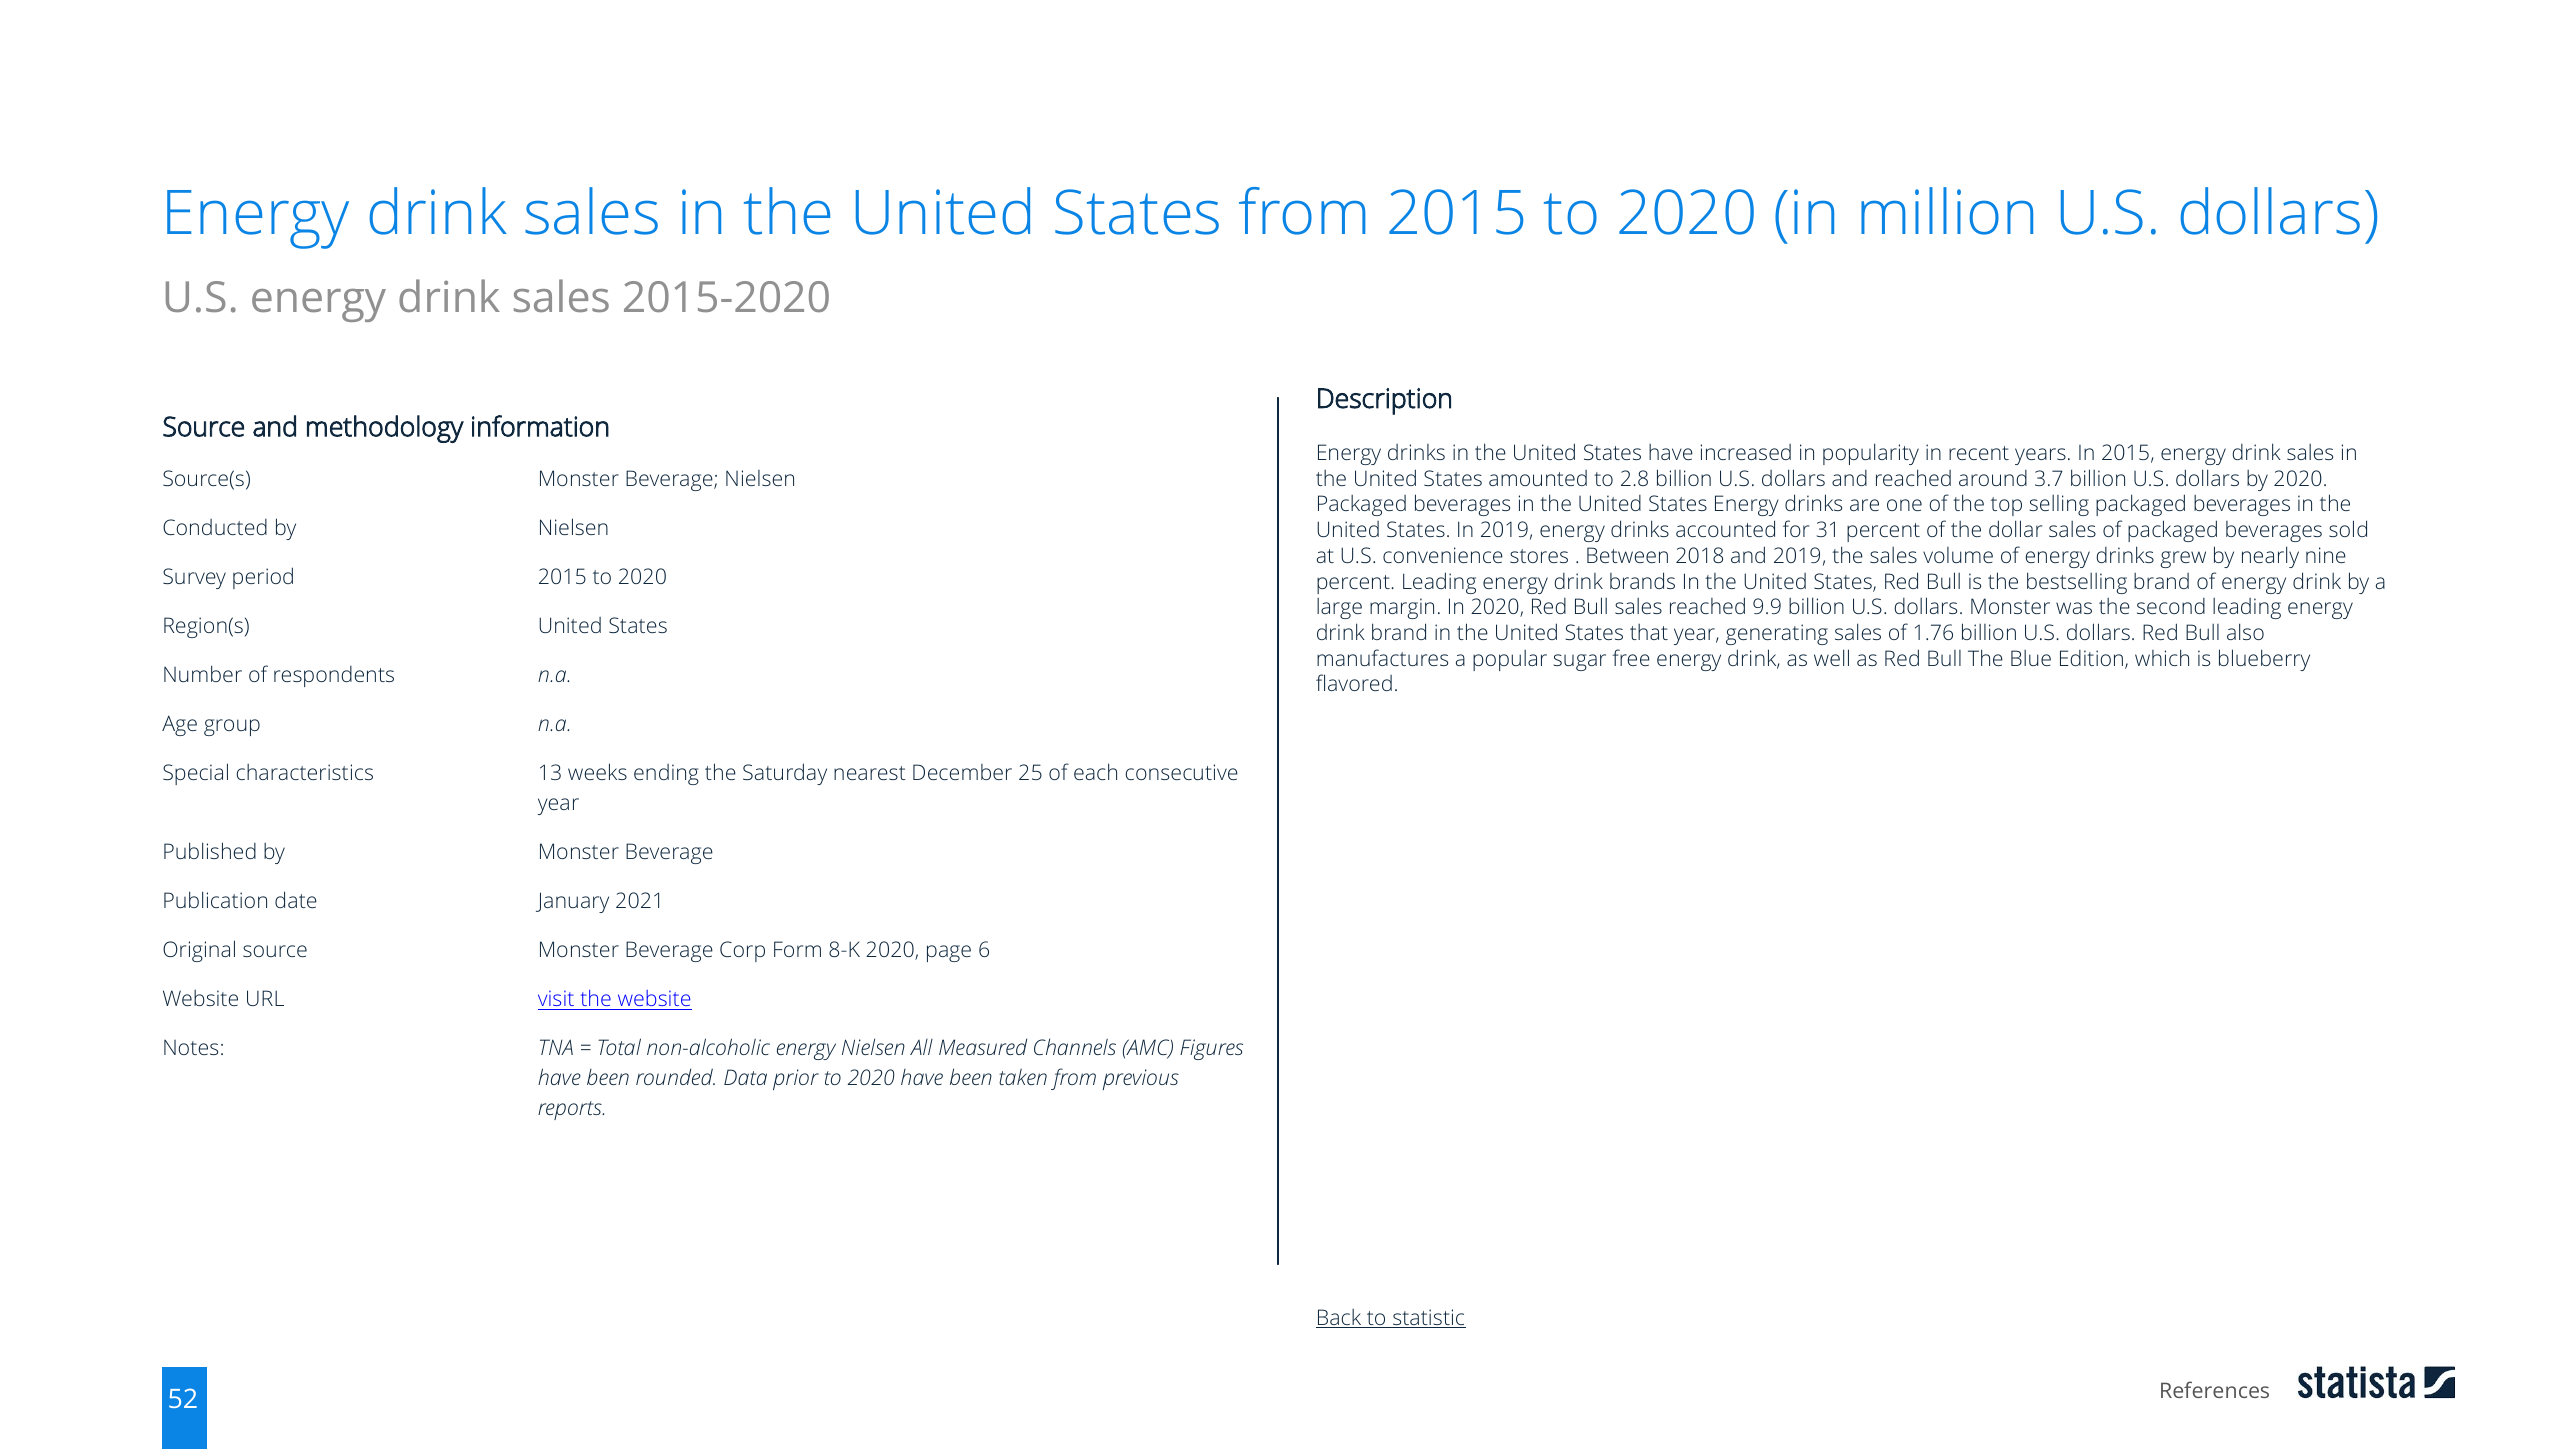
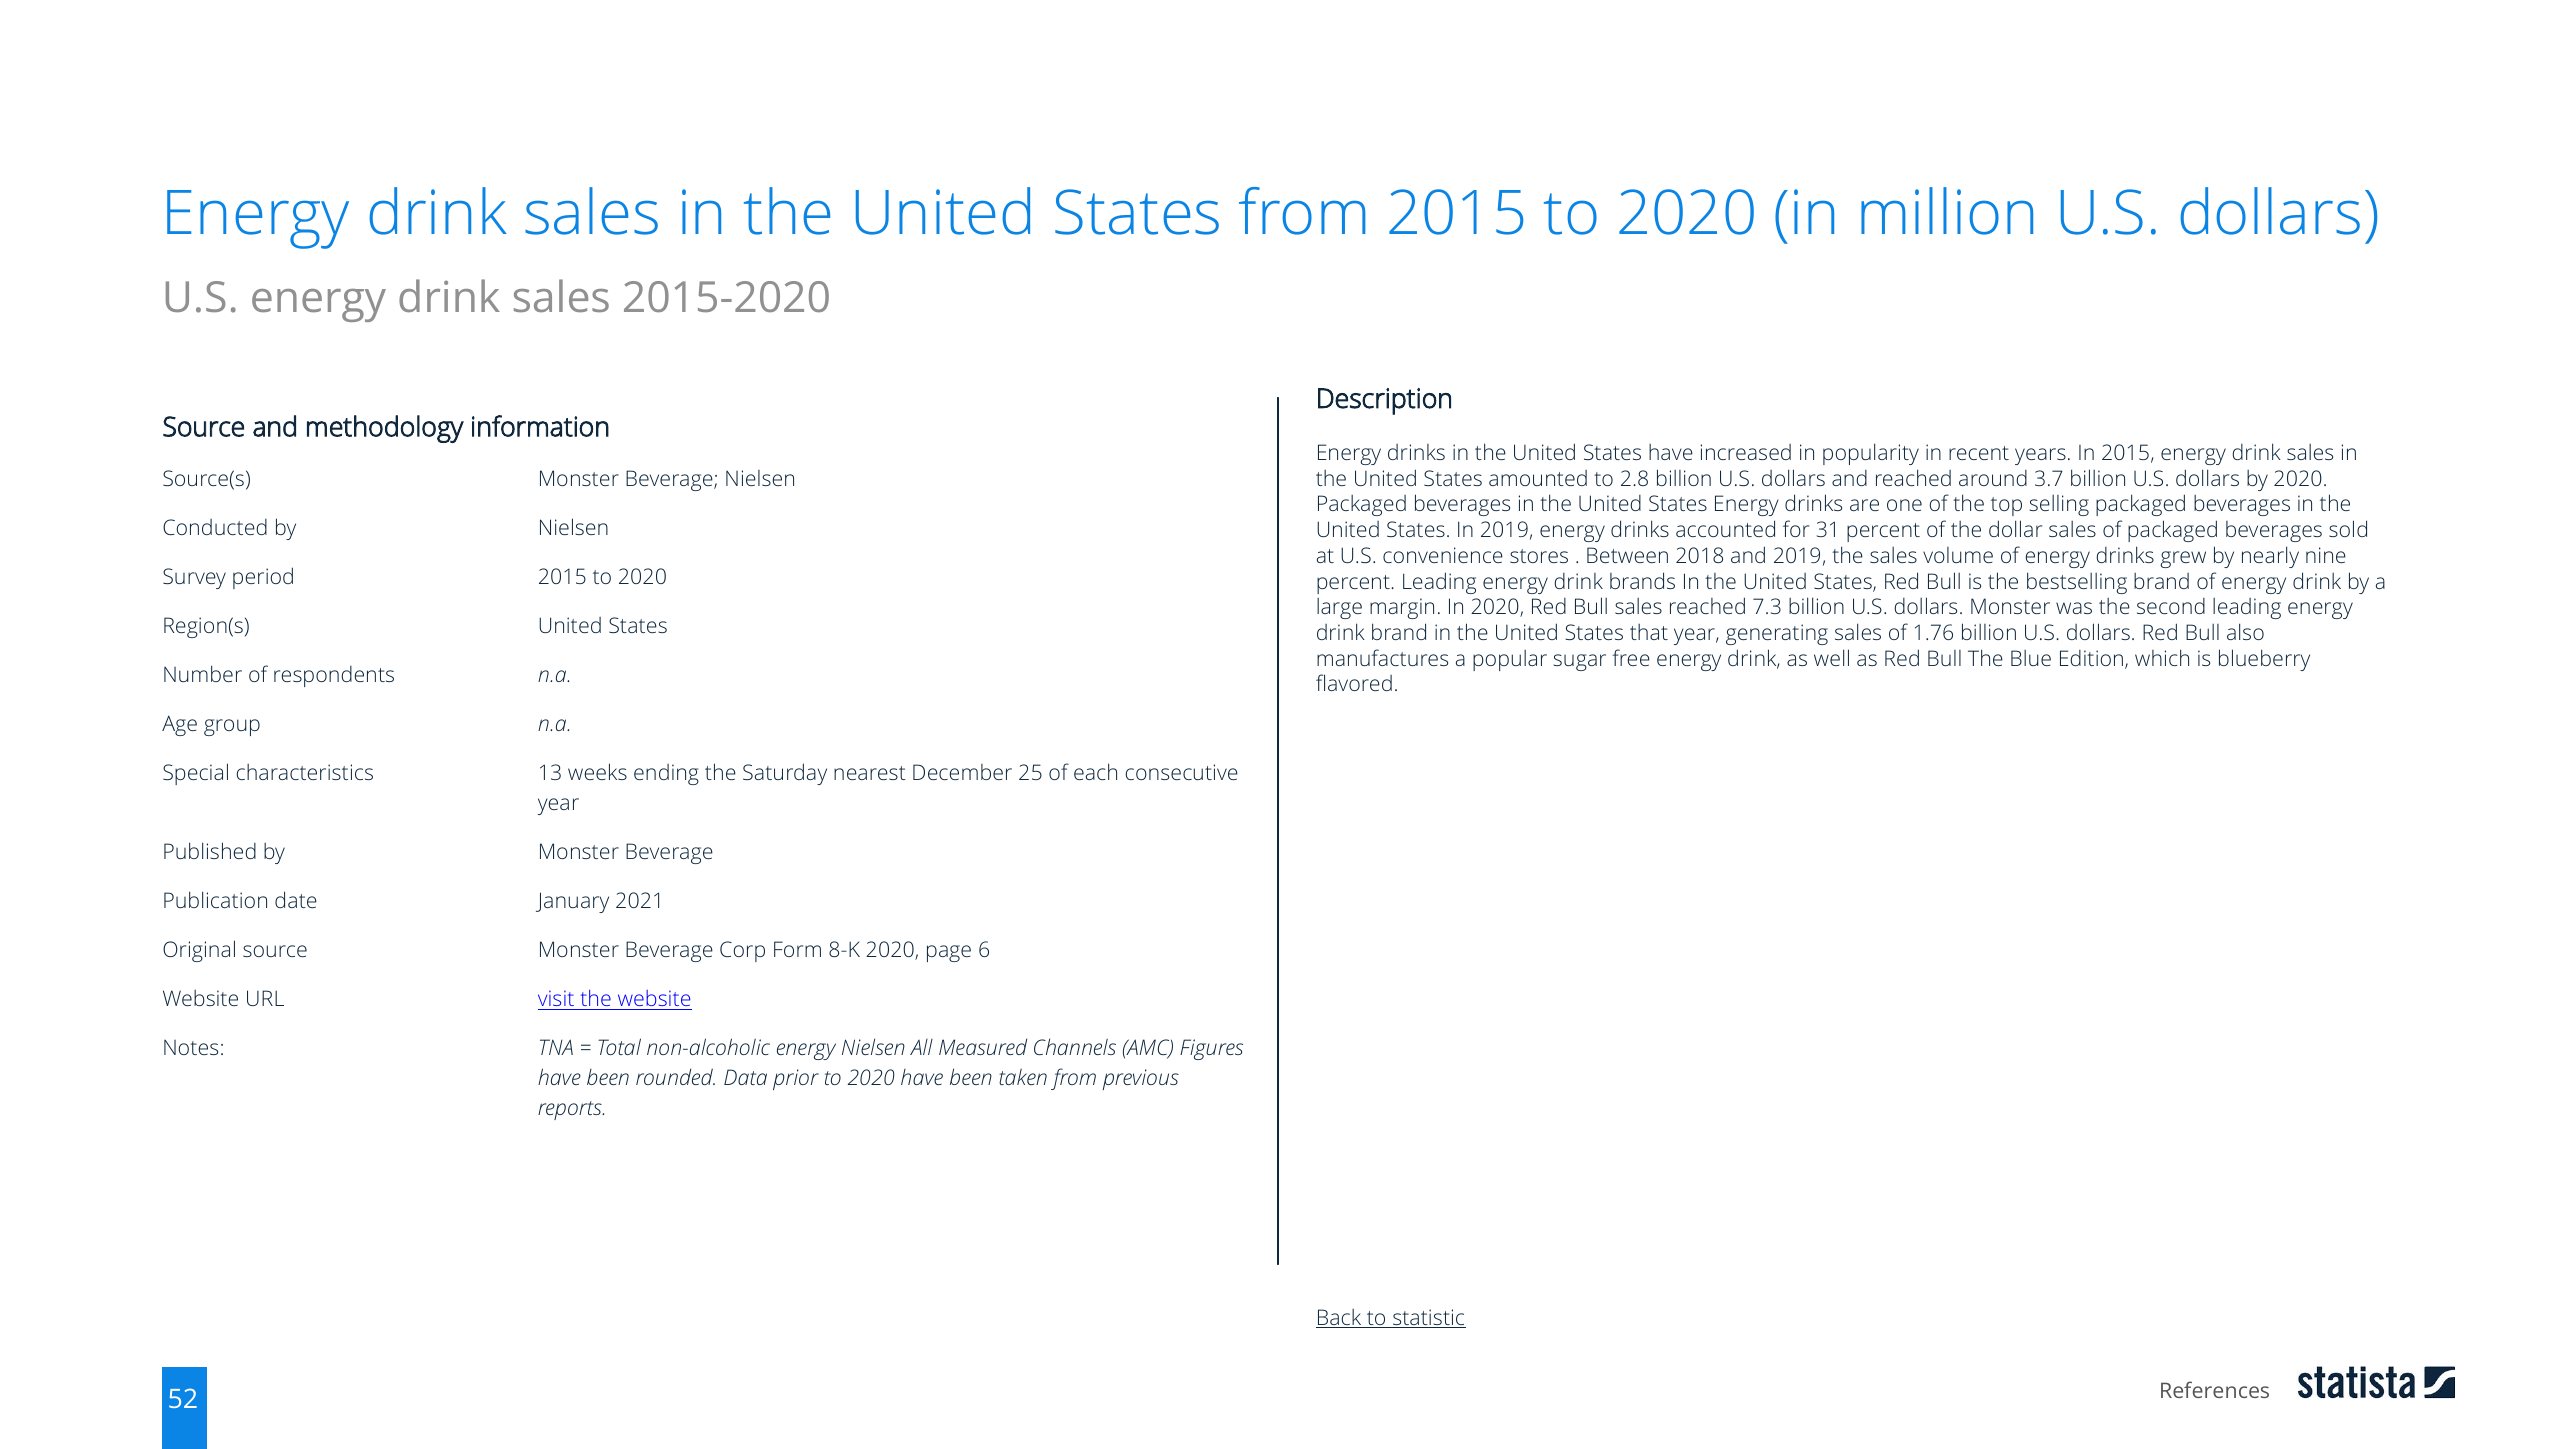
9.9: 9.9 -> 7.3
